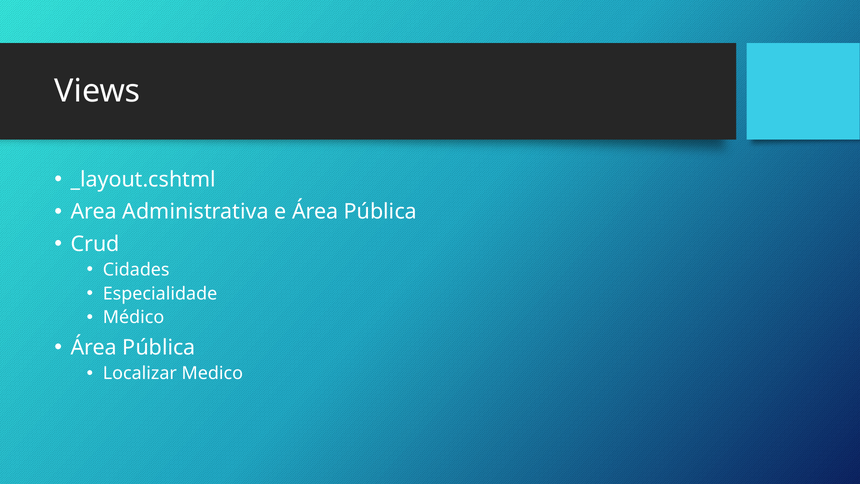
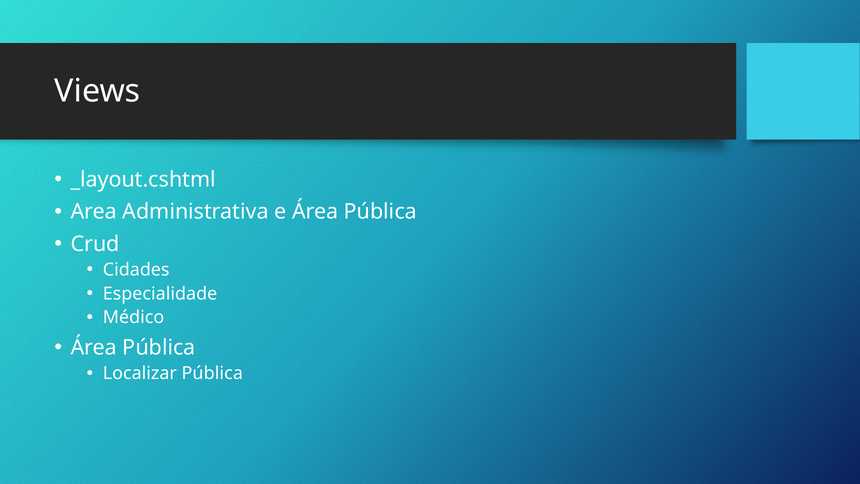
Localizar Medico: Medico -> Pública
